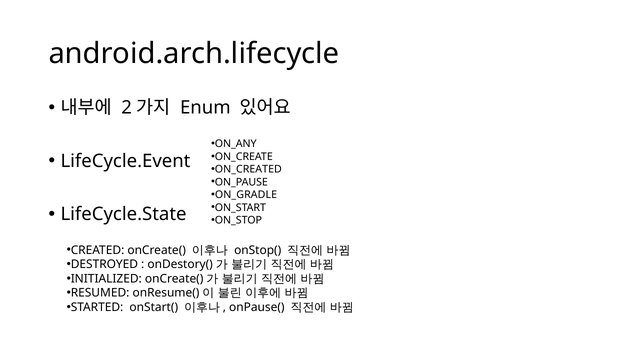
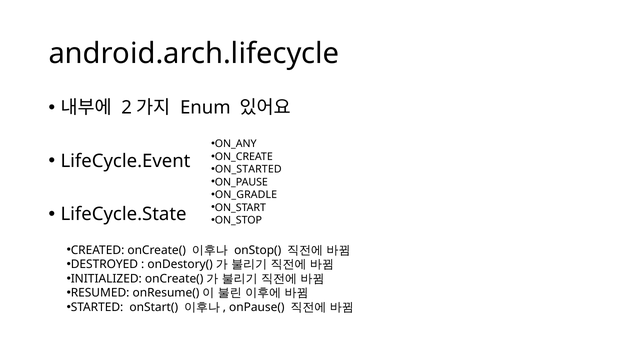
ON_CREATED: ON_CREATED -> ON_STARTED
